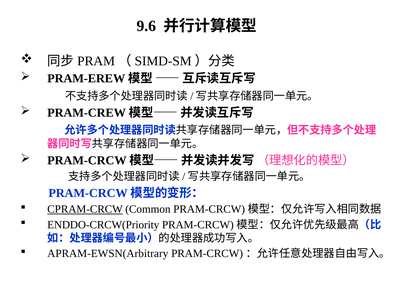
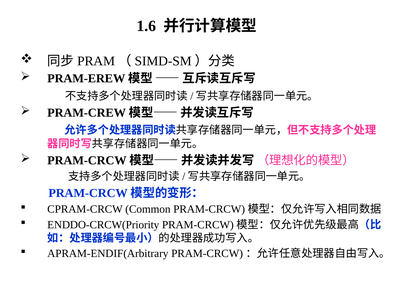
9.6: 9.6 -> 1.6
CPRAM-CRCW underline: present -> none
APRAM-EWSN(Arbitrary: APRAM-EWSN(Arbitrary -> APRAM-ENDIF(Arbitrary
